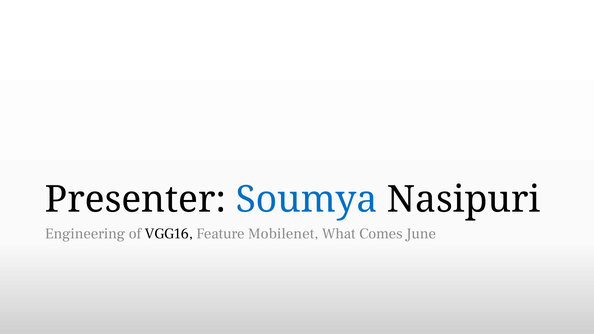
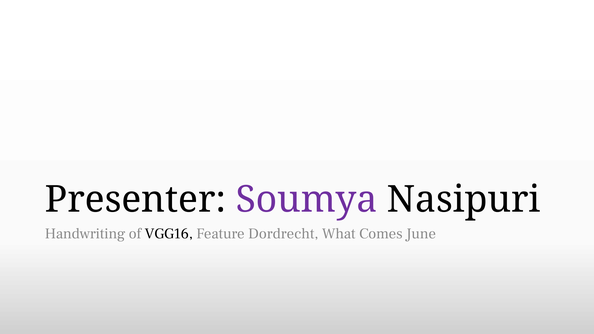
Soumya colour: blue -> purple
Engineering: Engineering -> Handwriting
Mobilenet: Mobilenet -> Dordrecht
